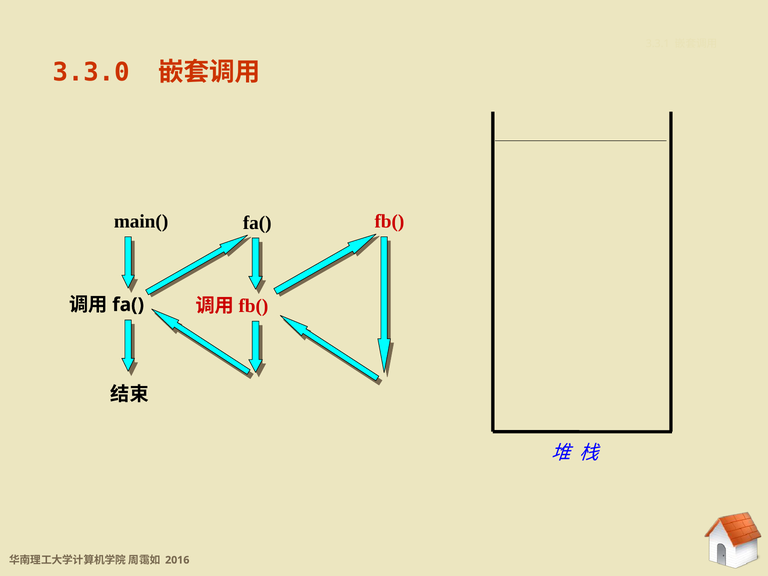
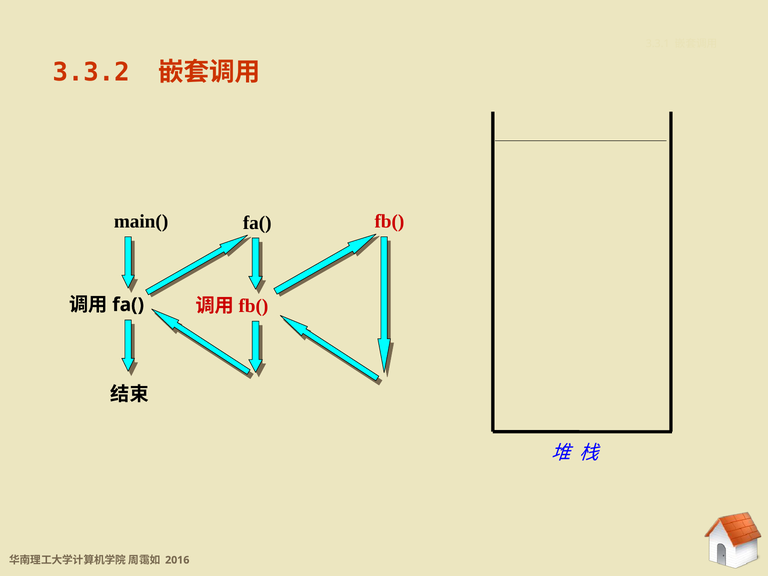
3.3.0: 3.3.0 -> 3.3.2
